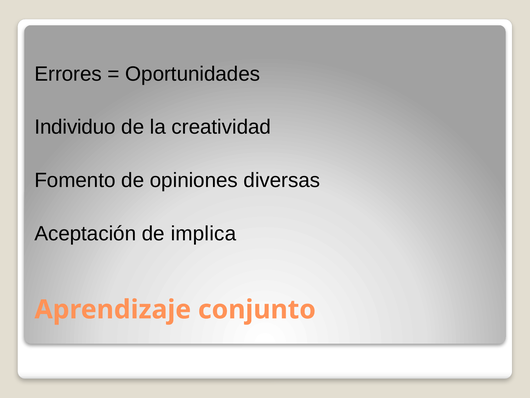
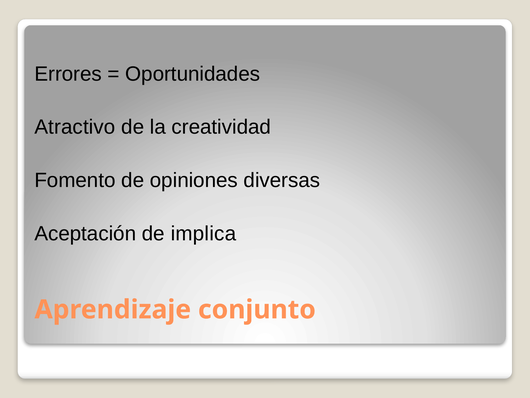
Individuo: Individuo -> Atractivo
